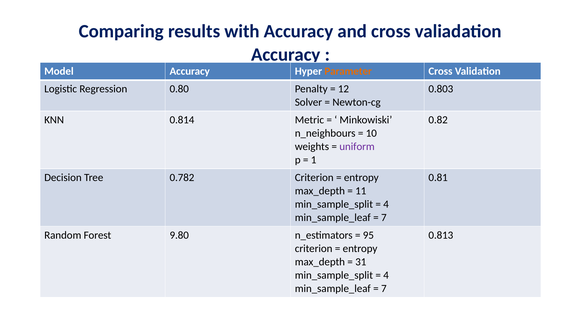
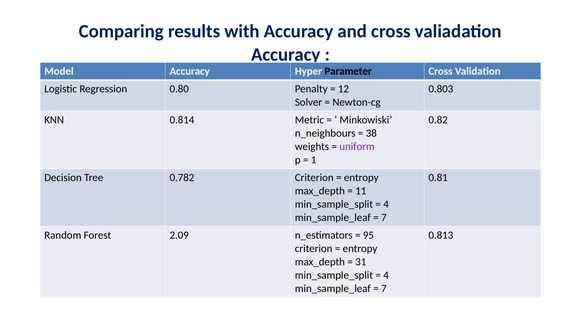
Parameter colour: orange -> black
10: 10 -> 38
9.80: 9.80 -> 2.09
